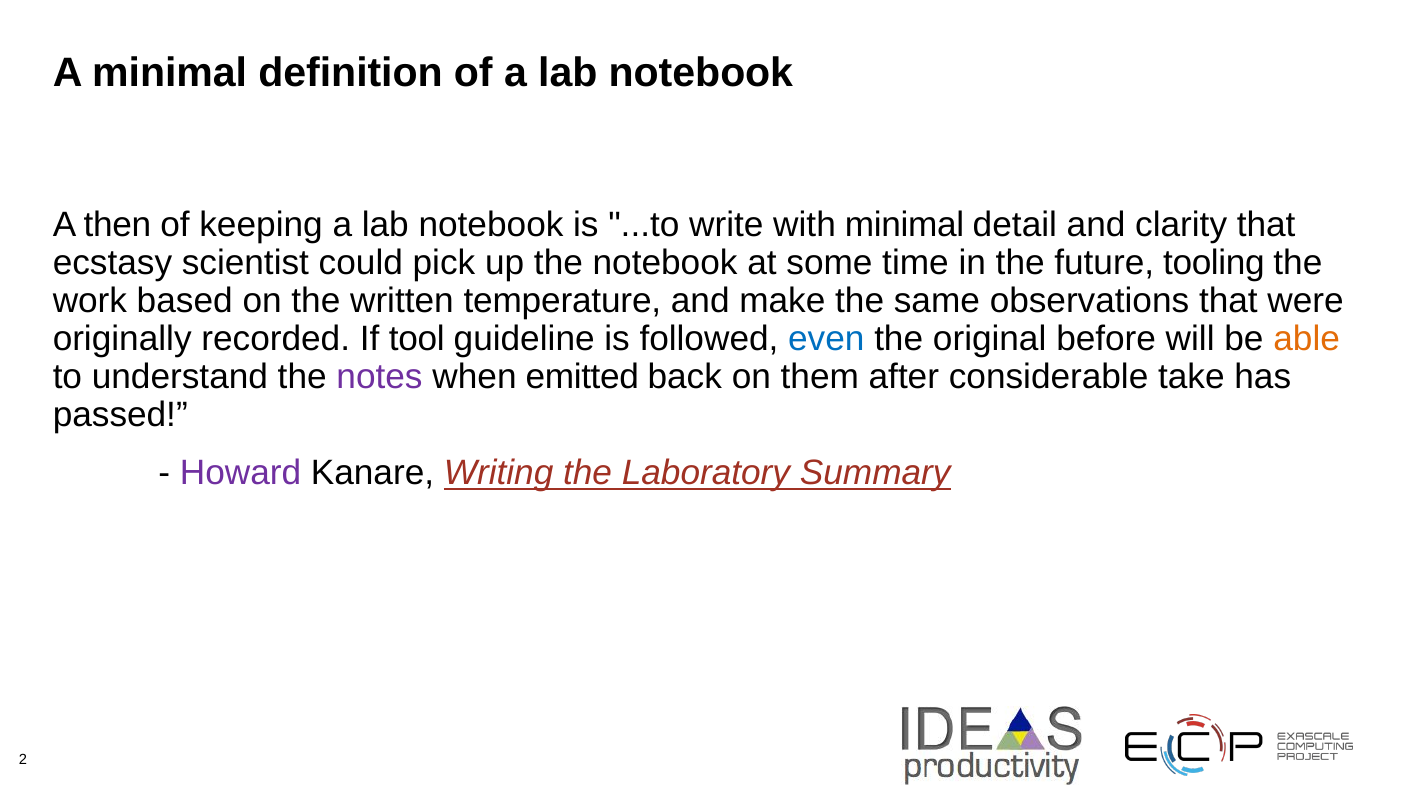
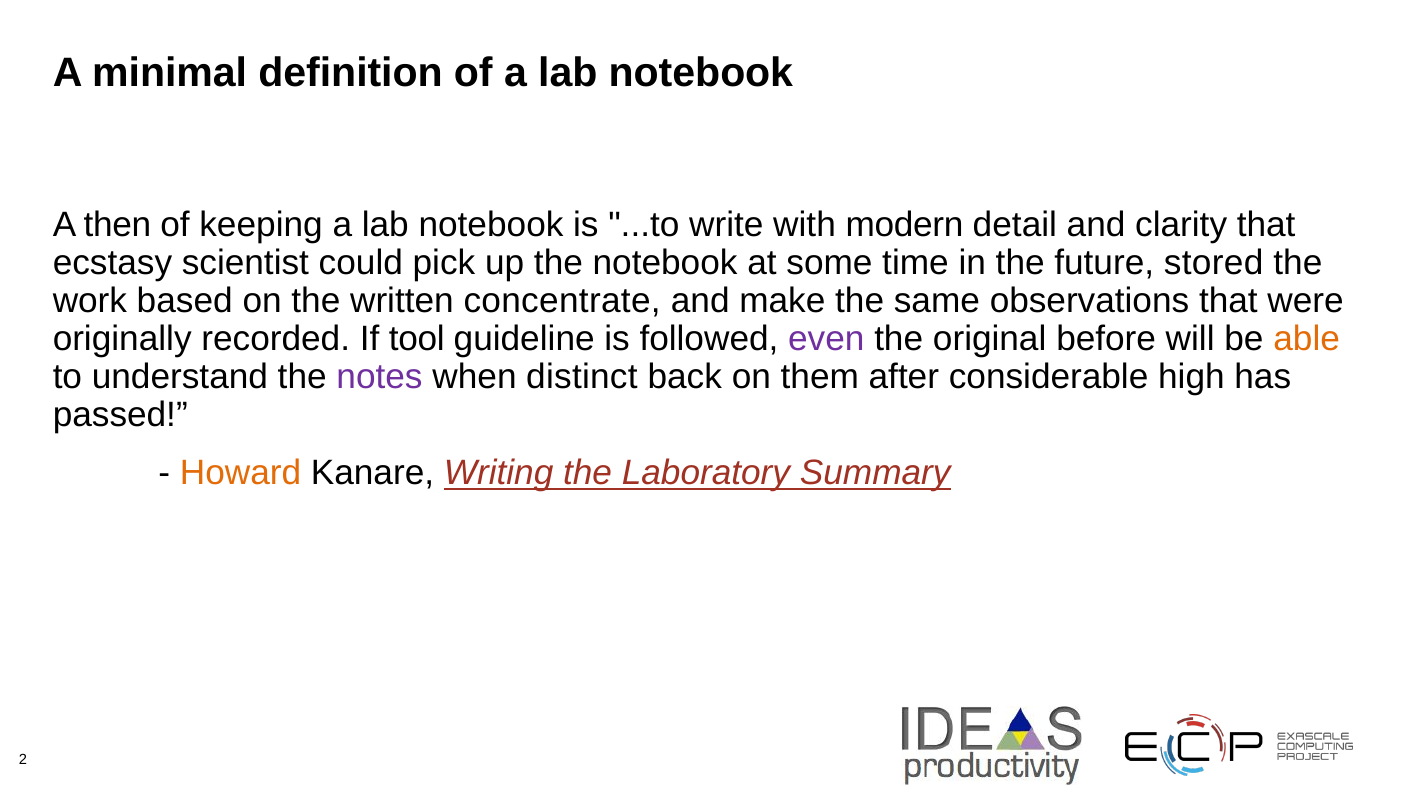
with minimal: minimal -> modern
tooling: tooling -> stored
temperature: temperature -> concentrate
even colour: blue -> purple
emitted: emitted -> distinct
take: take -> high
Howard colour: purple -> orange
